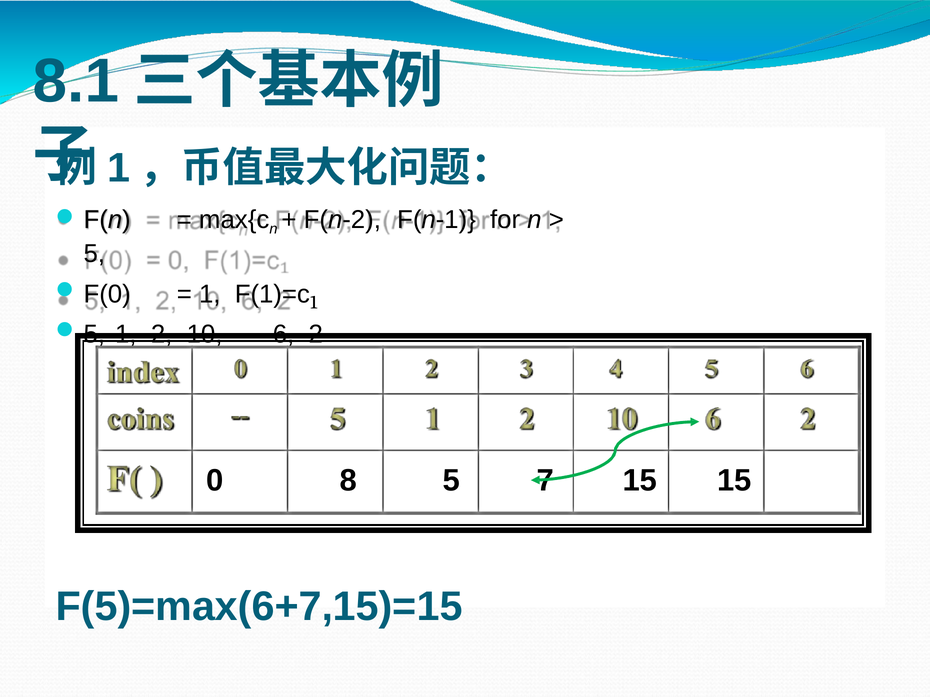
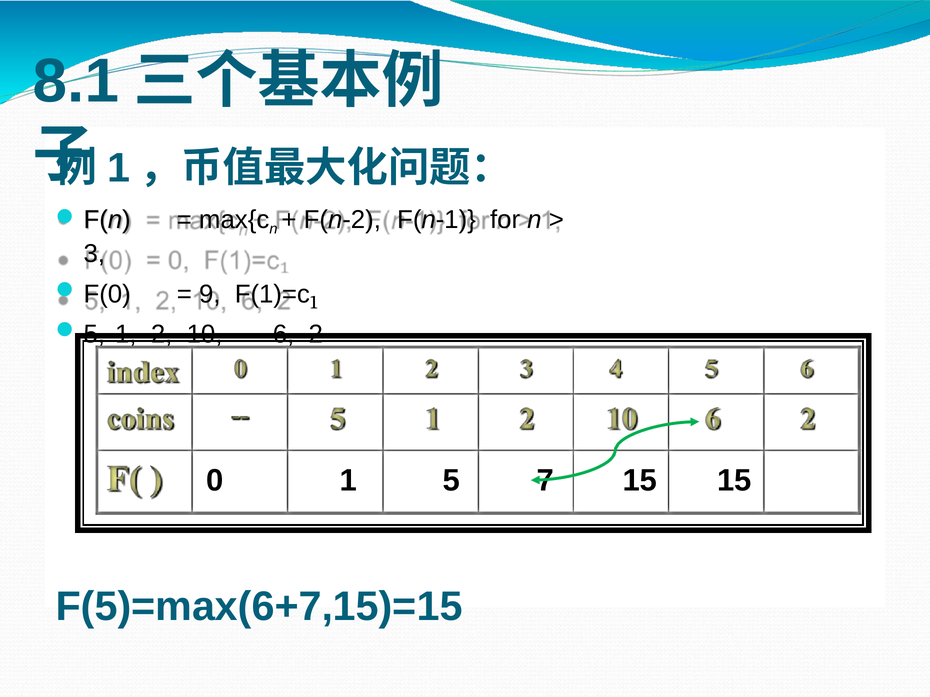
5 at (94, 254): 5 -> 3
1 at (210, 294): 1 -> 9
0 8: 8 -> 1
